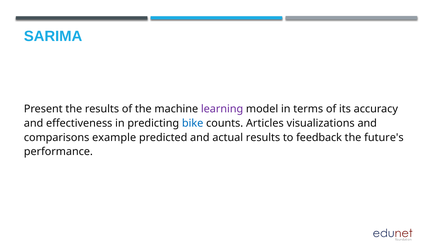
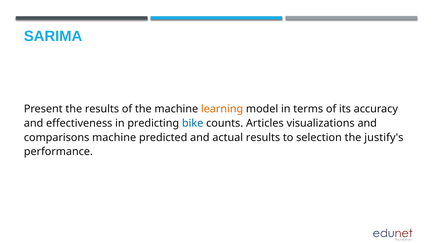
learning colour: purple -> orange
comparisons example: example -> machine
feedback: feedback -> selection
future's: future's -> justify's
